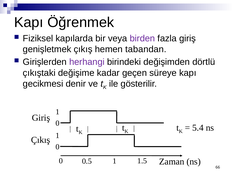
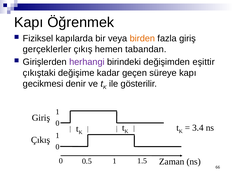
birden colour: purple -> orange
genişletmek: genişletmek -> gerçeklerler
dörtlü: dörtlü -> eşittir
5.4: 5.4 -> 3.4
